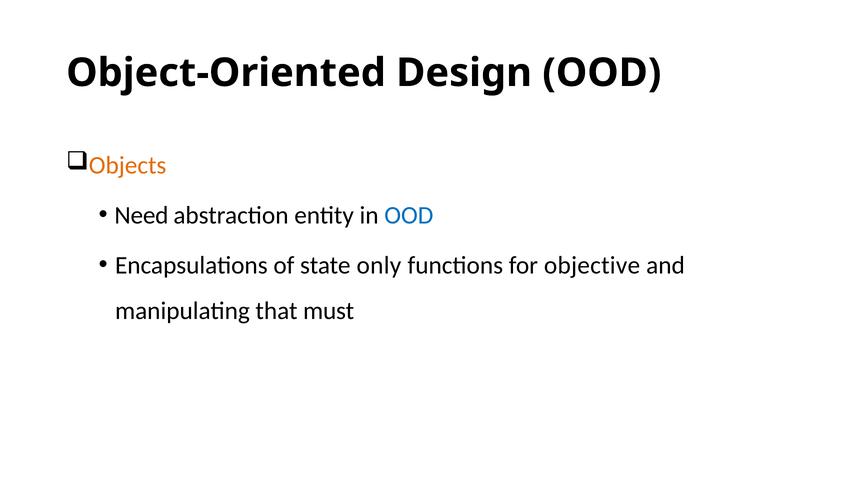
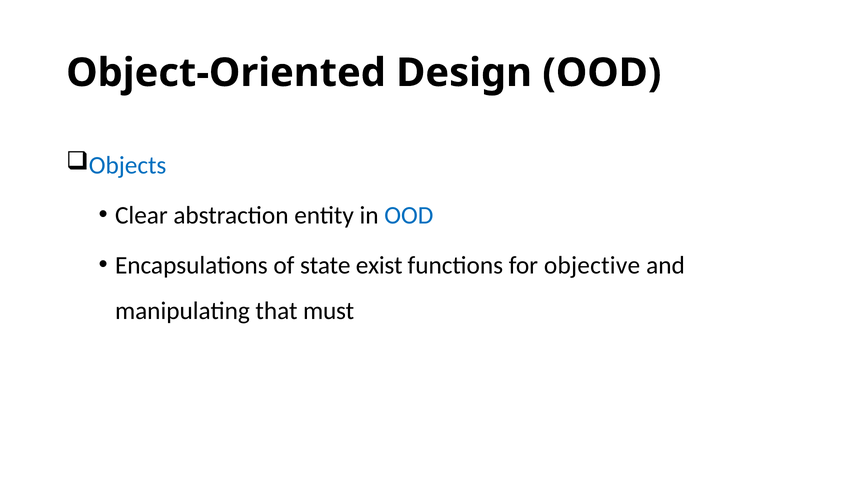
Objects colour: orange -> blue
Need: Need -> Clear
only: only -> exist
